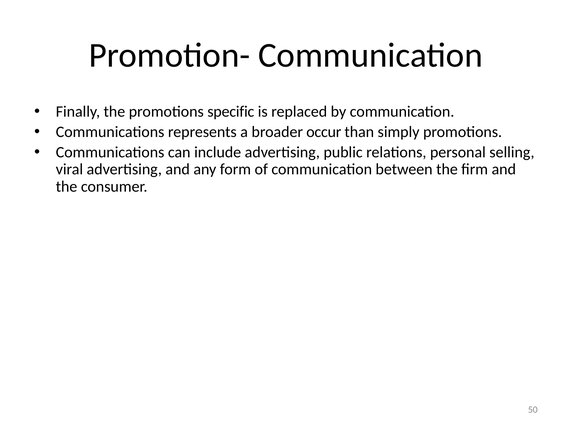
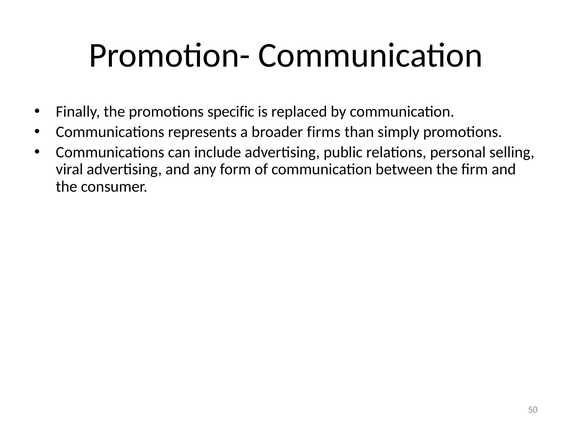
occur: occur -> firms
